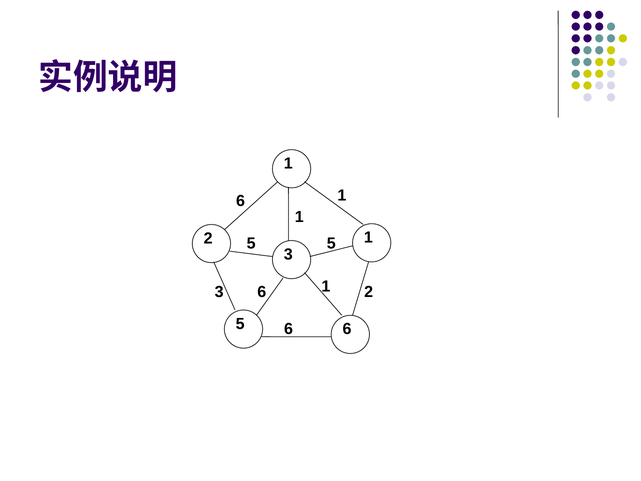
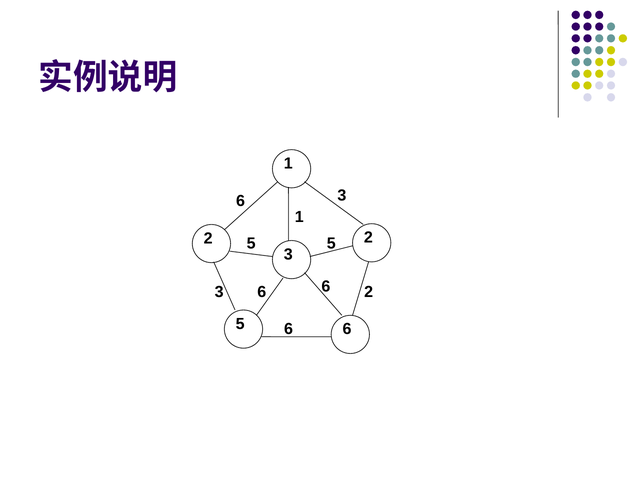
1 at (342, 195): 1 -> 3
2 1: 1 -> 2
1 at (326, 286): 1 -> 6
